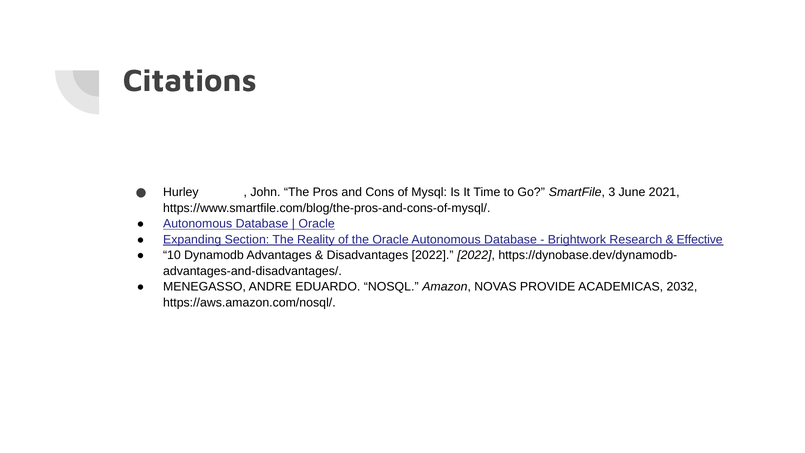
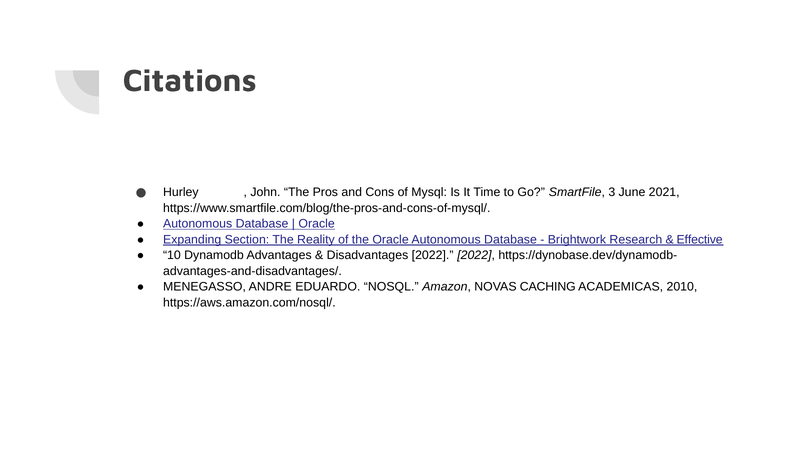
PROVIDE: PROVIDE -> CACHING
2032: 2032 -> 2010
